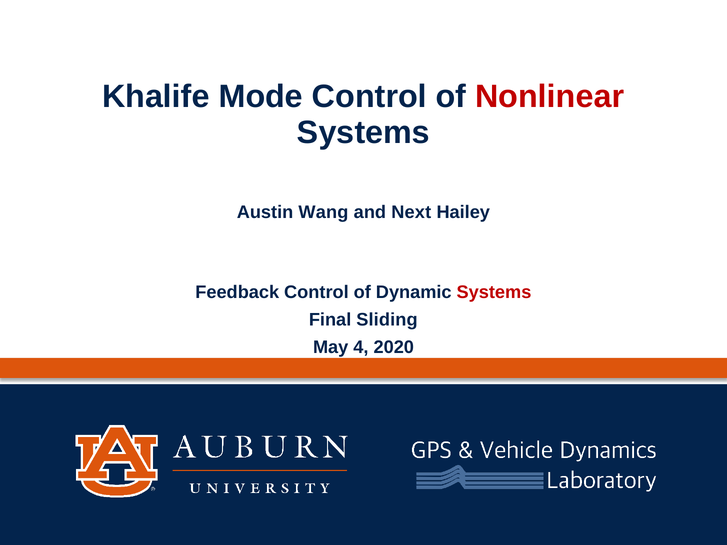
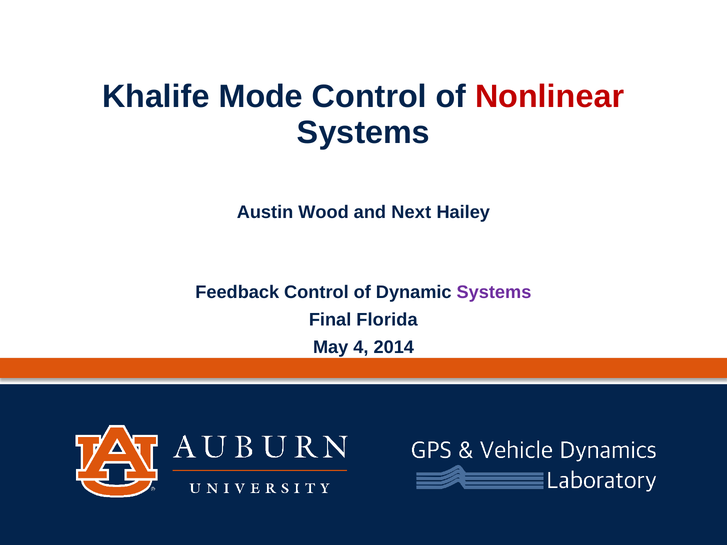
Wang: Wang -> Wood
Systems at (494, 292) colour: red -> purple
Sliding: Sliding -> Florida
2020: 2020 -> 2014
